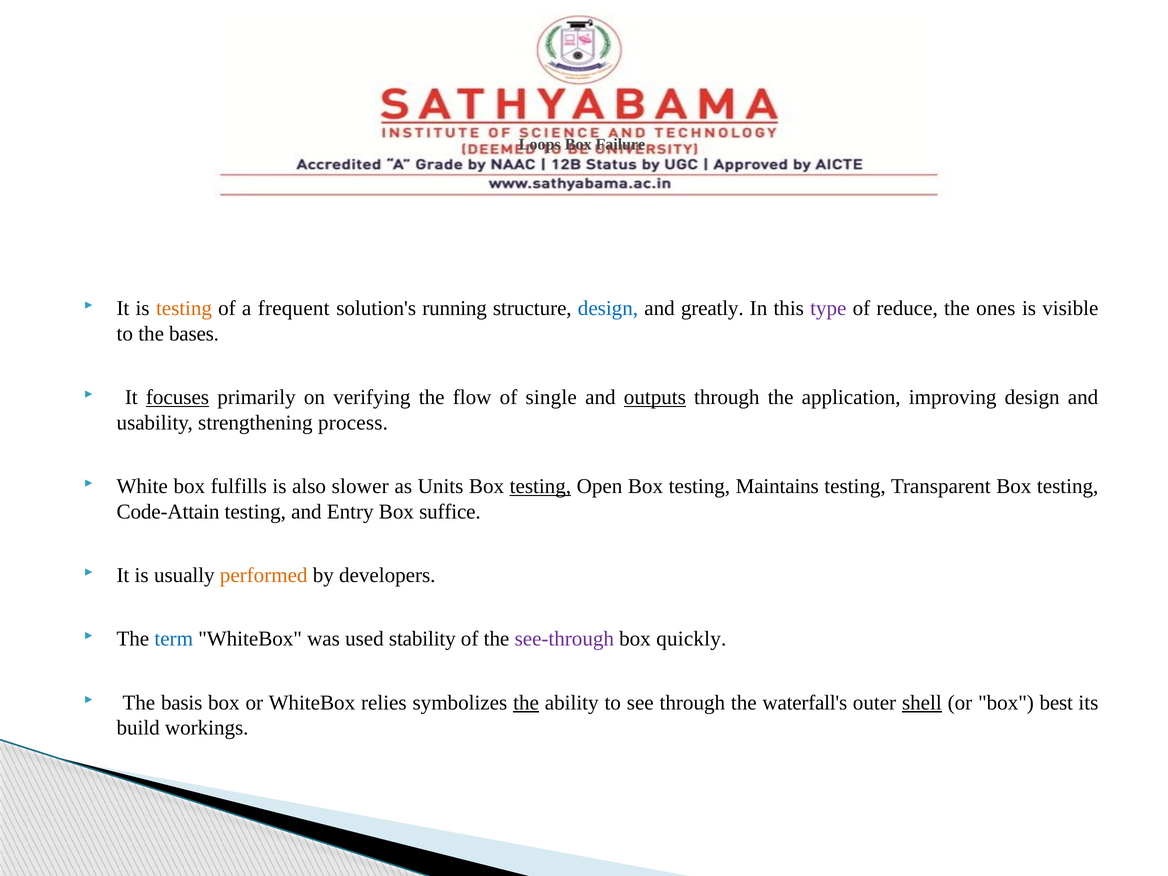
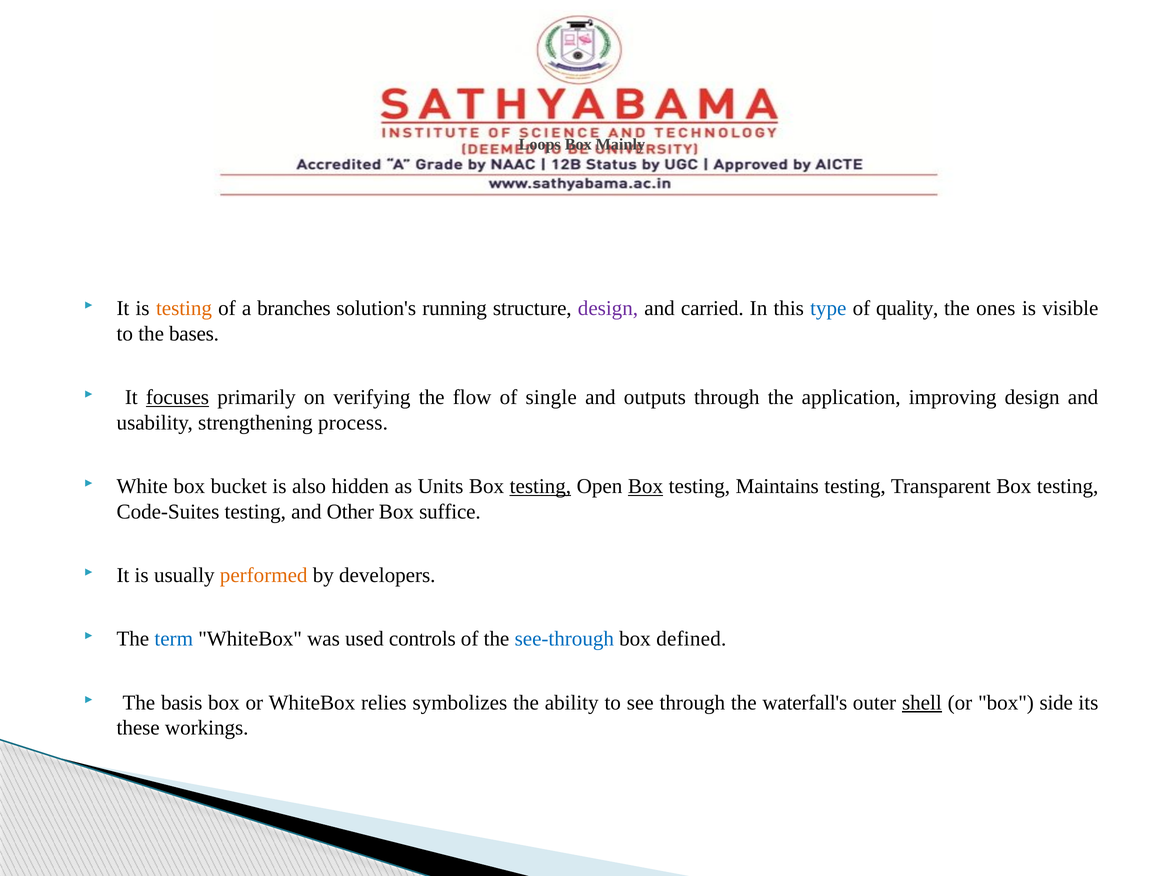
Failure: Failure -> Mainly
frequent: frequent -> branches
design at (608, 308) colour: blue -> purple
greatly: greatly -> carried
type colour: purple -> blue
reduce: reduce -> quality
outputs underline: present -> none
fulfills: fulfills -> bucket
slower: slower -> hidden
Box at (646, 486) underline: none -> present
Code-Attain: Code-Attain -> Code-Suites
Entry: Entry -> Other
stability: stability -> controls
see-through colour: purple -> blue
quickly: quickly -> defined
the at (526, 703) underline: present -> none
best: best -> side
build: build -> these
